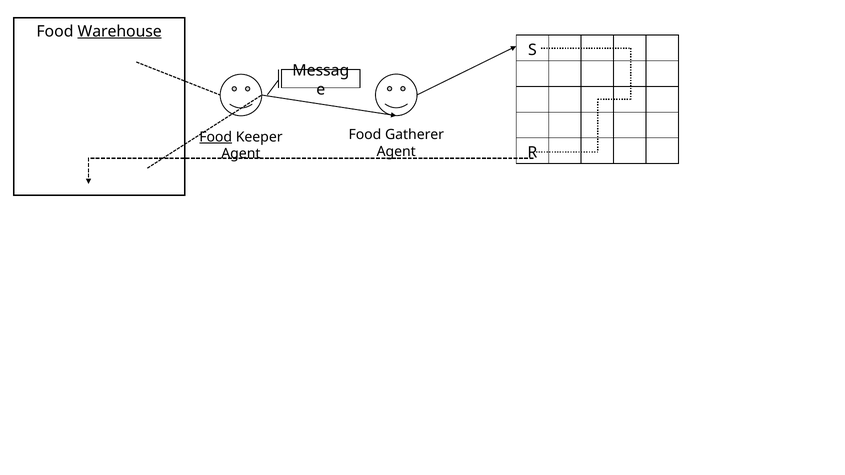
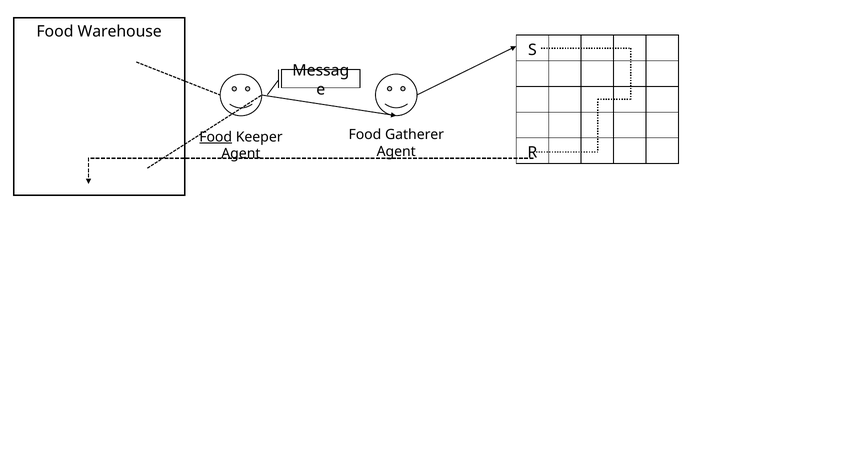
Warehouse underline: present -> none
